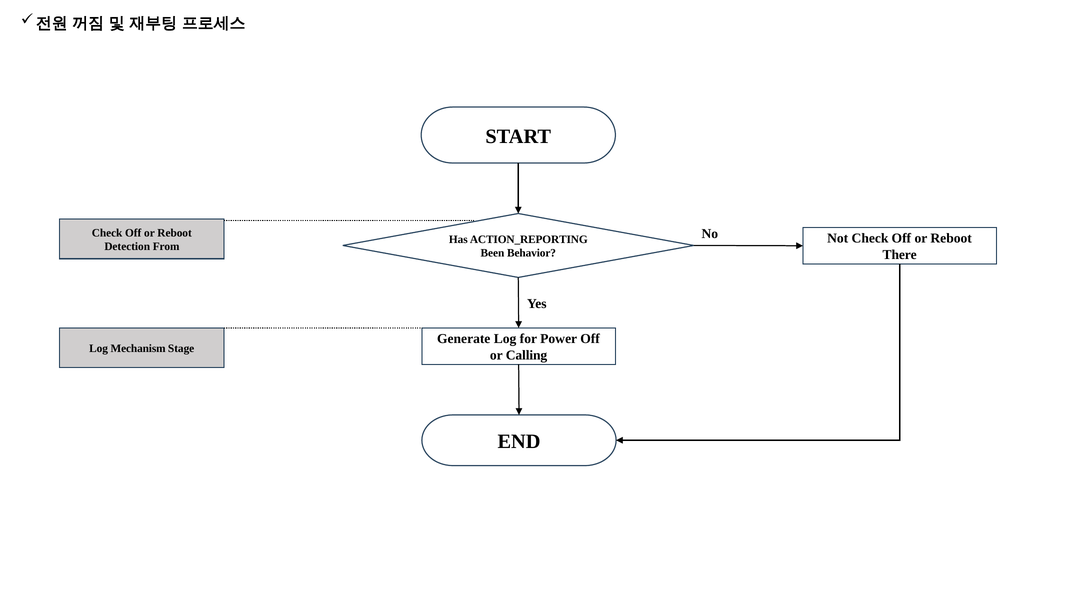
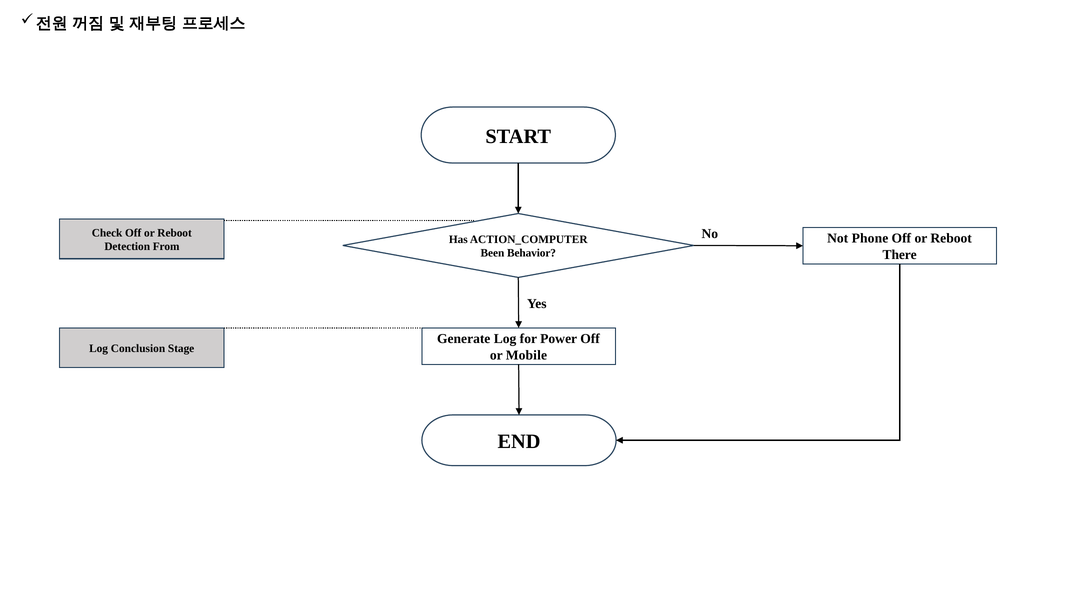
Not Check: Check -> Phone
ACTION_REPORTING: ACTION_REPORTING -> ACTION_COMPUTER
Mechanism: Mechanism -> Conclusion
Calling: Calling -> Mobile
